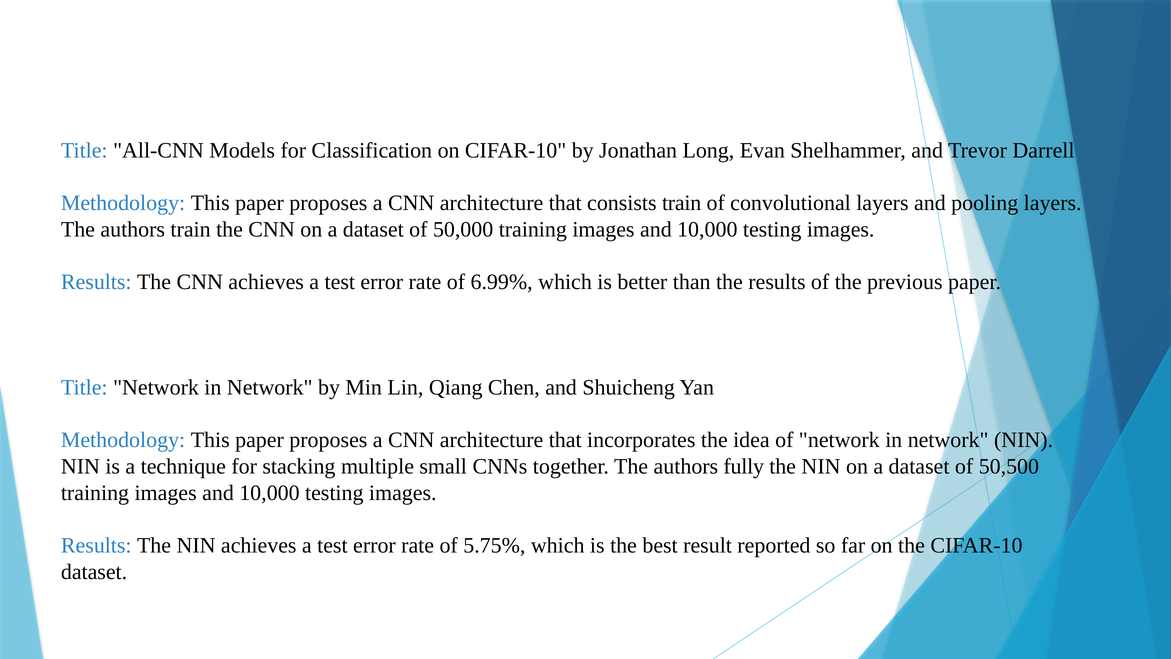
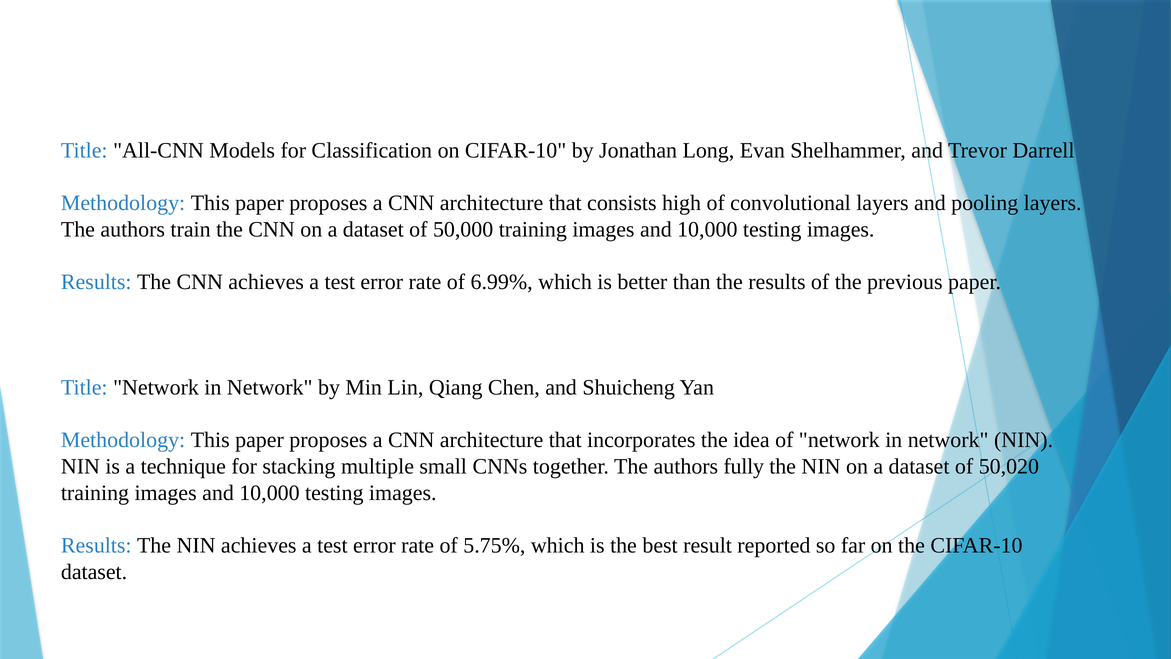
consists train: train -> high
50,500: 50,500 -> 50,020
